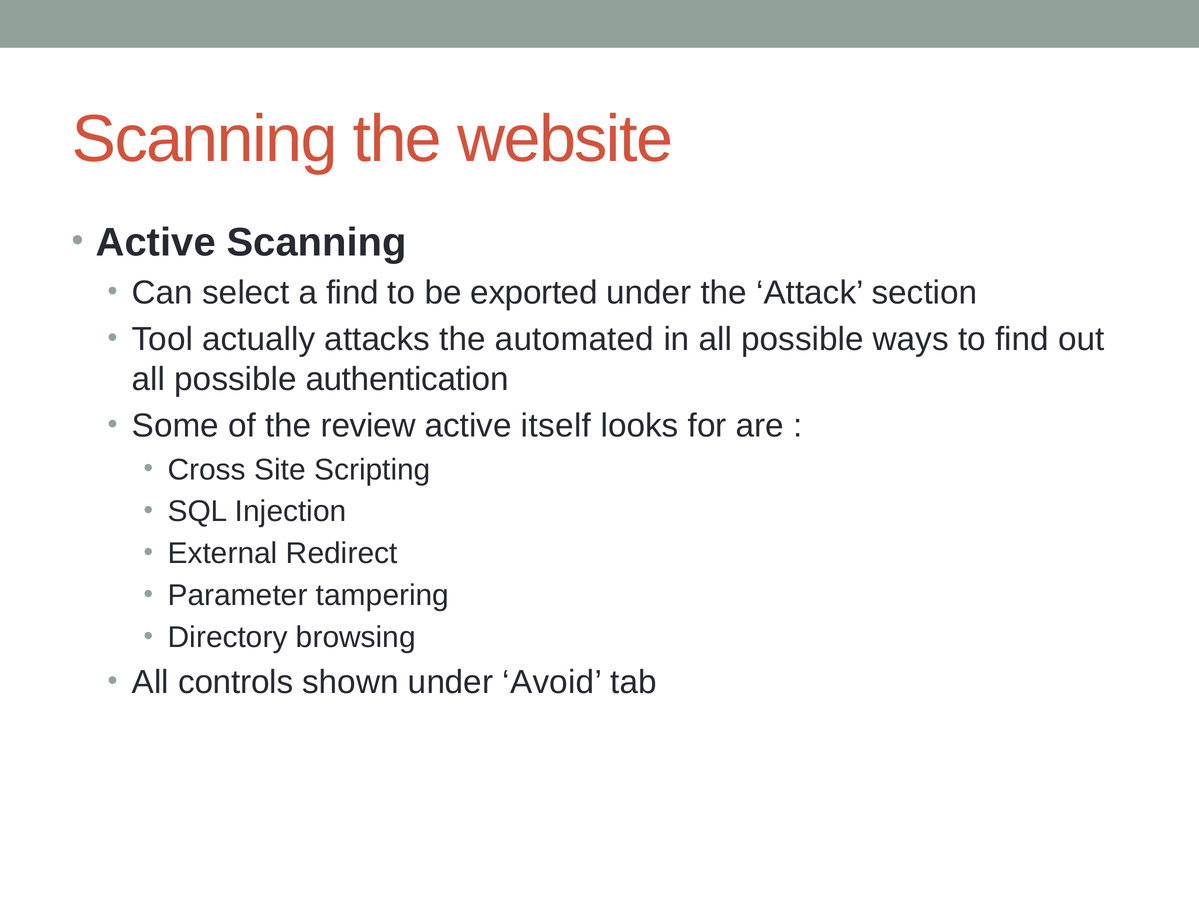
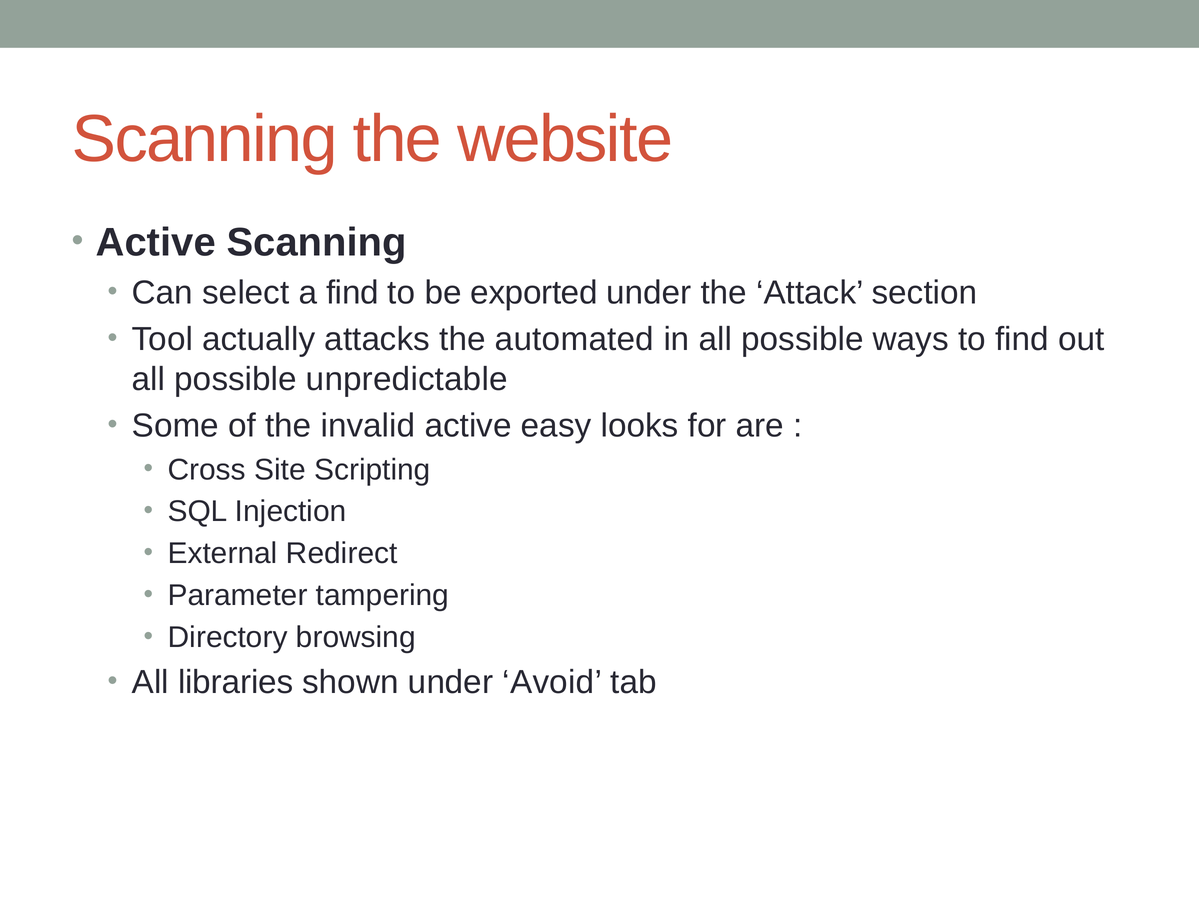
authentication: authentication -> unpredictable
review: review -> invalid
itself: itself -> easy
controls: controls -> libraries
